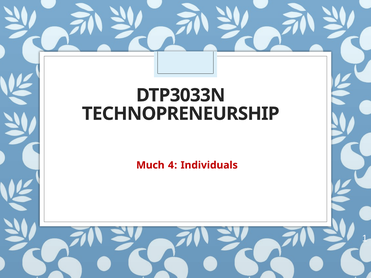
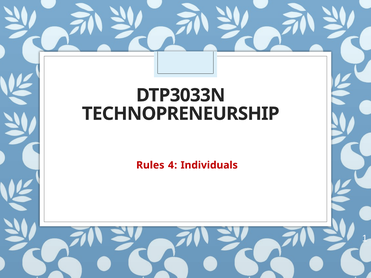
Much: Much -> Rules
